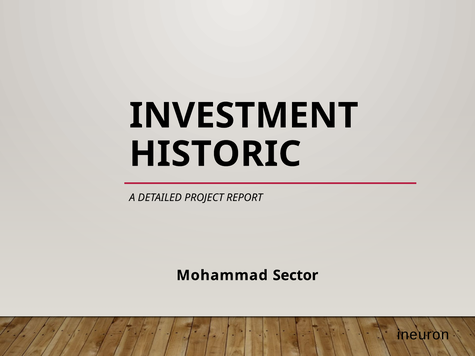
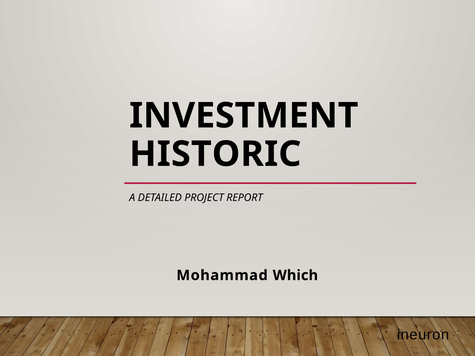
Sector: Sector -> Which
